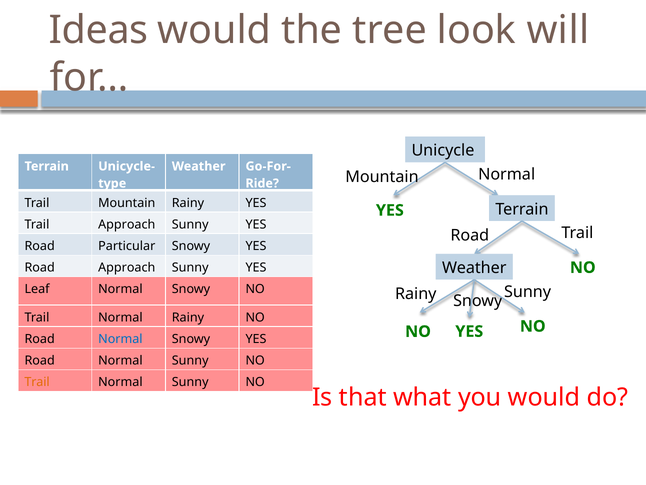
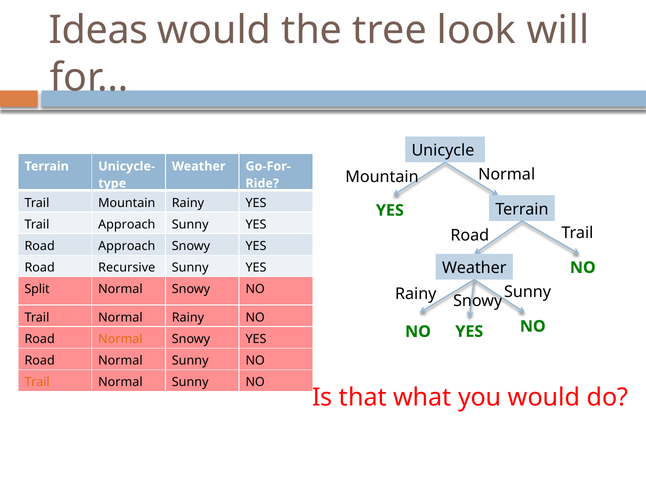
Road Particular: Particular -> Approach
Road Approach: Approach -> Recursive
Leaf: Leaf -> Split
Normal at (120, 339) colour: blue -> orange
